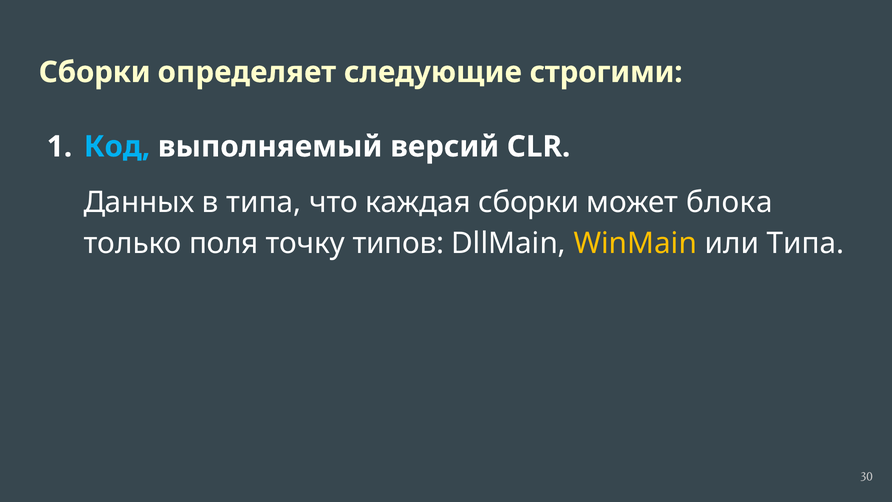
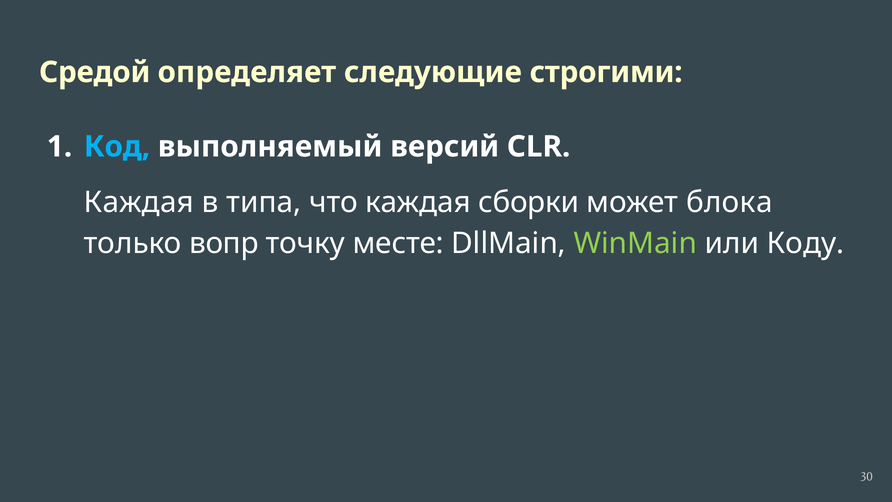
Сборки at (95, 72): Сборки -> Средой
Данных at (139, 202): Данных -> Каждая
поля: поля -> вопр
типов: типов -> месте
WinMain colour: yellow -> light green
или Типа: Типа -> Коду
